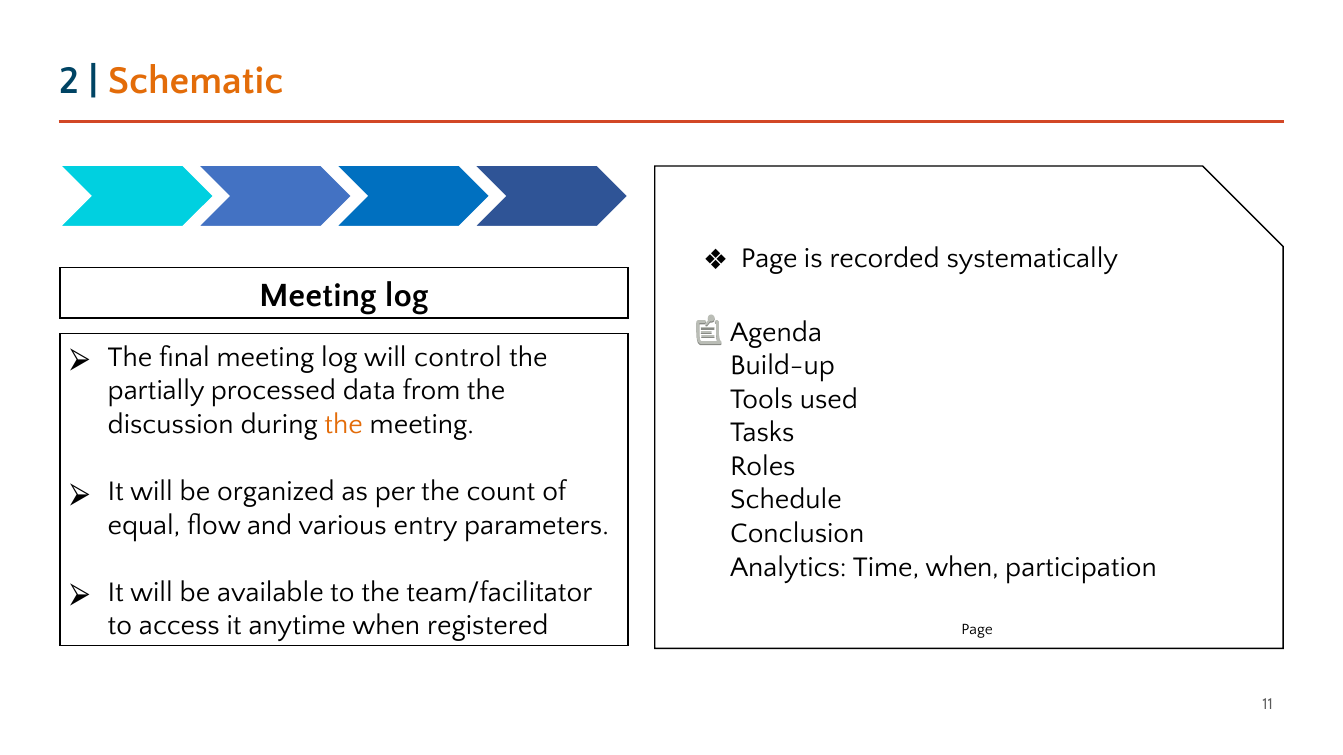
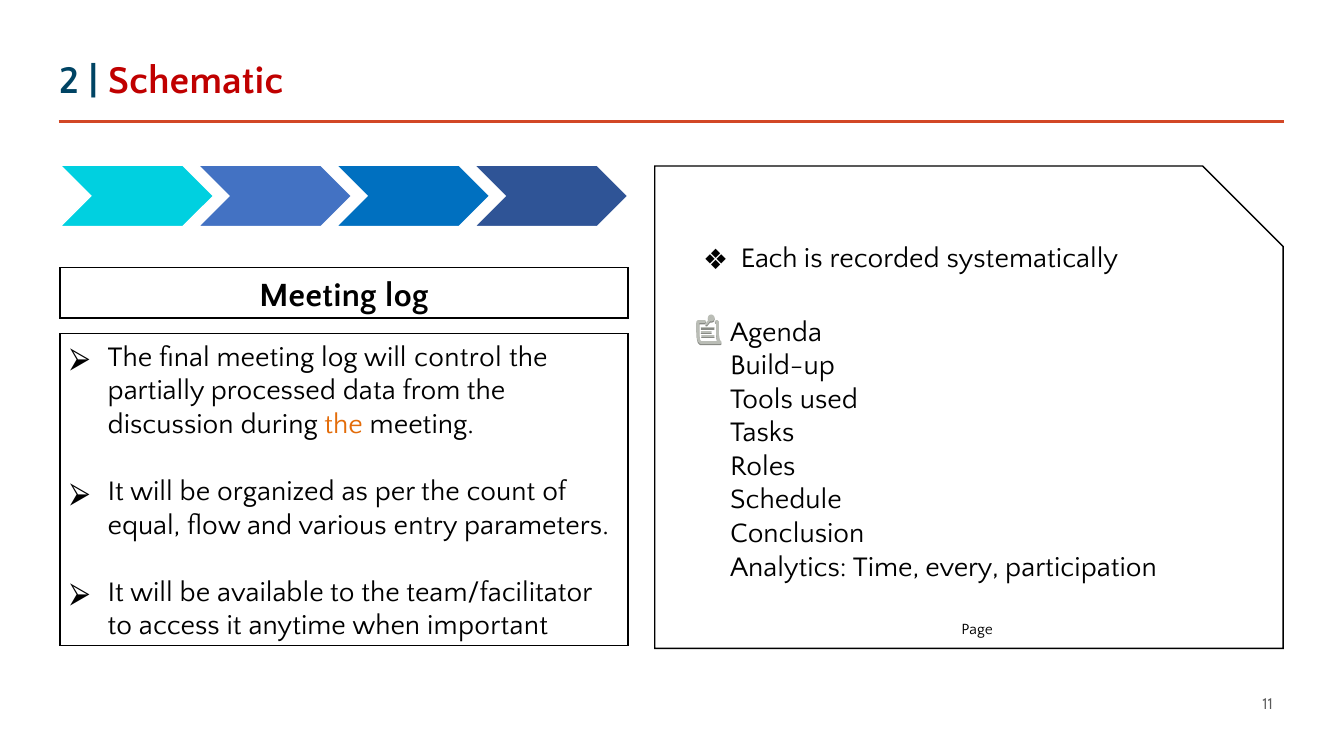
Schematic colour: orange -> red
Page at (769, 258): Page -> Each
Time when: when -> every
registered: registered -> important
